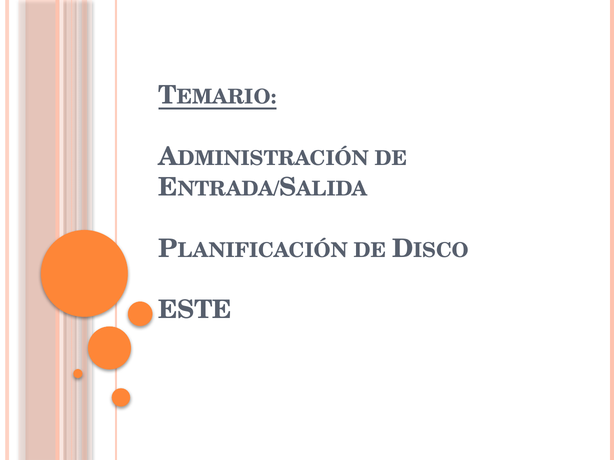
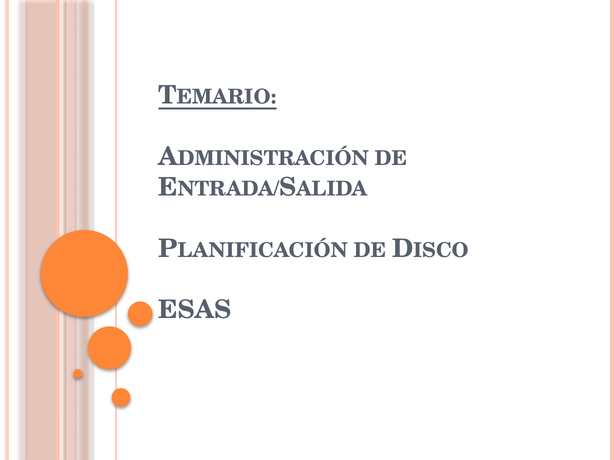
ESTE: ESTE -> ESAS
